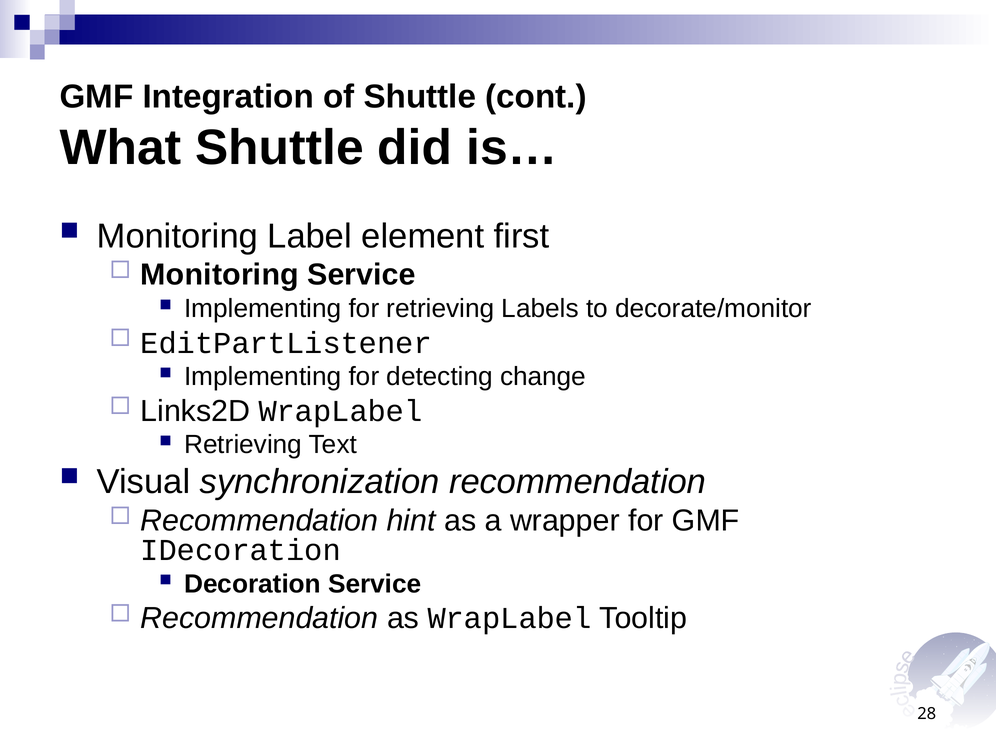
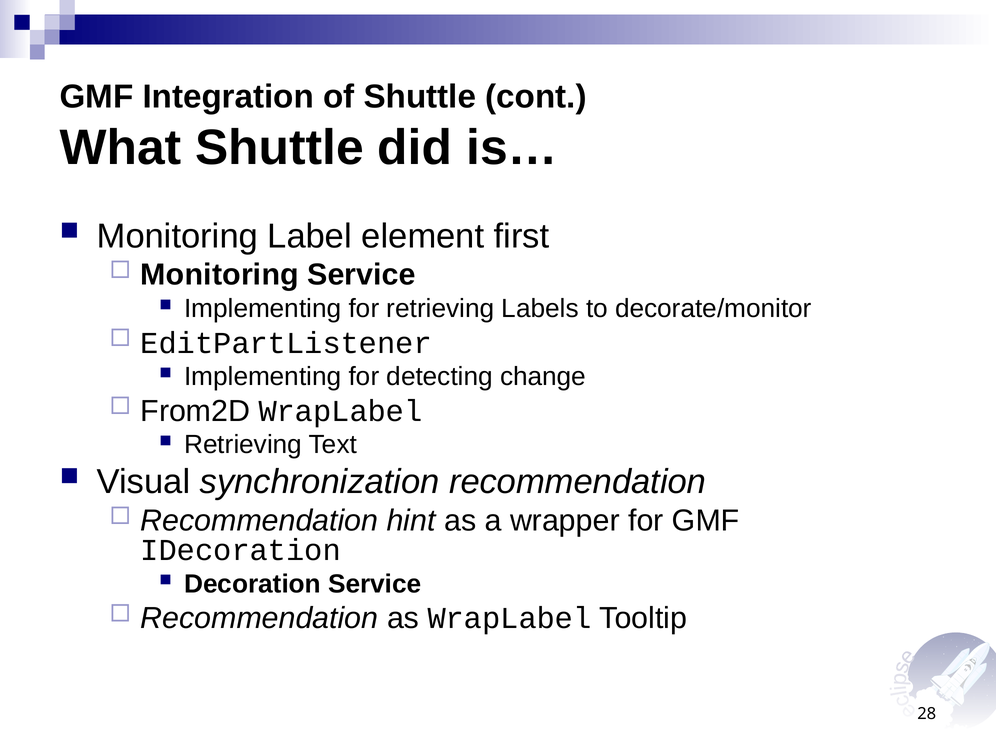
Links2D: Links2D -> From2D
